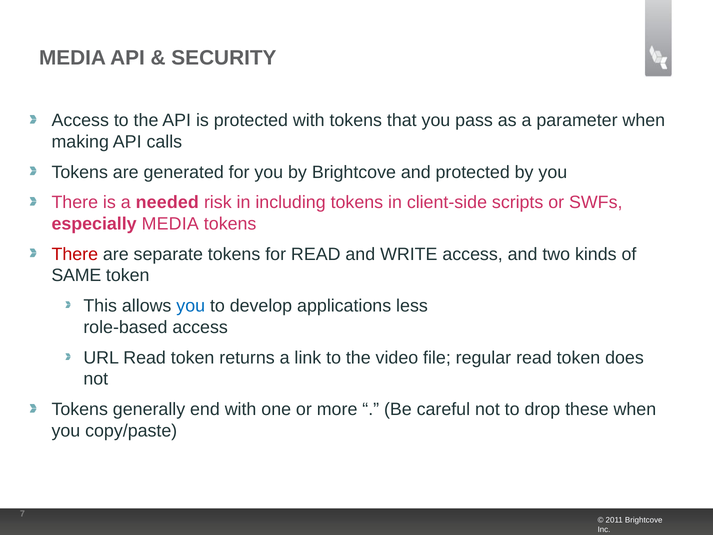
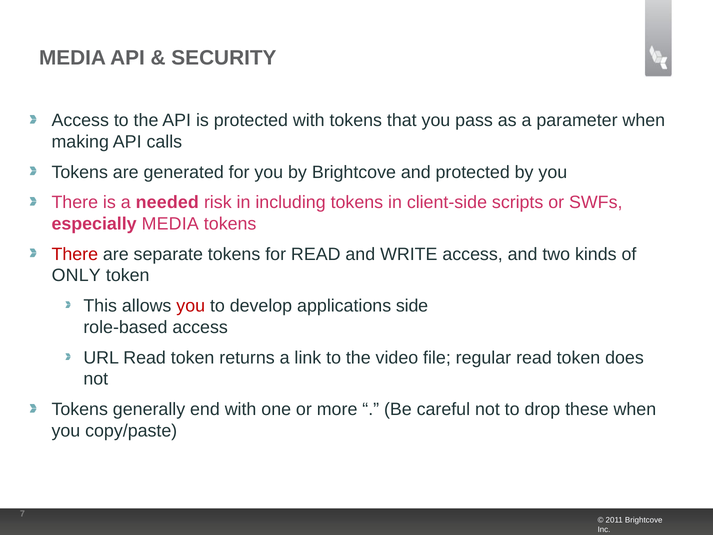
SAME: SAME -> ONLY
you at (191, 306) colour: blue -> red
less: less -> side
